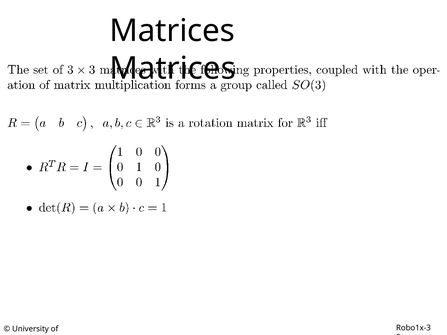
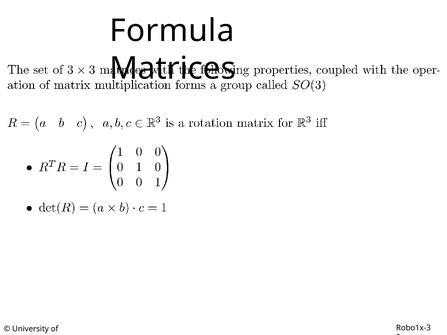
Matrices at (172, 31): Matrices -> Formula
